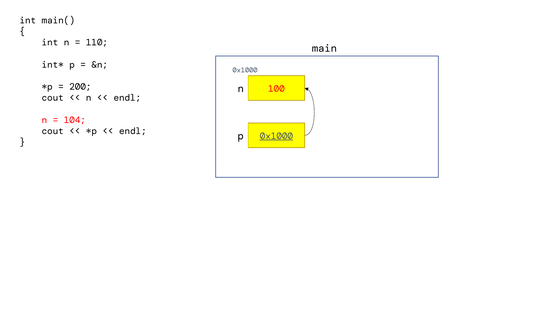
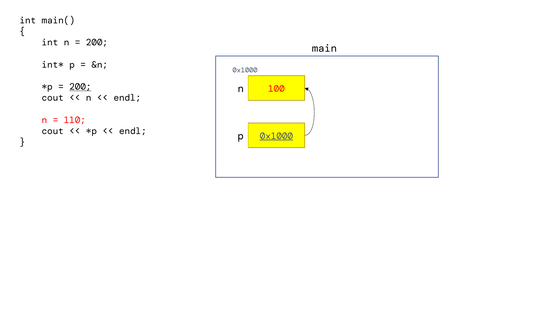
110 at (97, 42): 110 -> 200
200 at (80, 87) underline: none -> present
104: 104 -> 110
